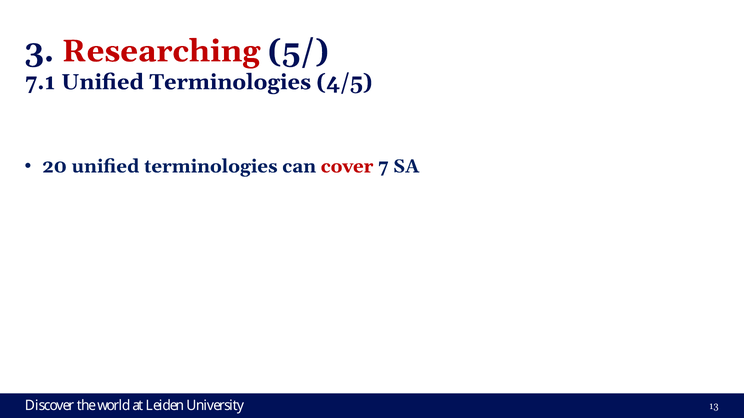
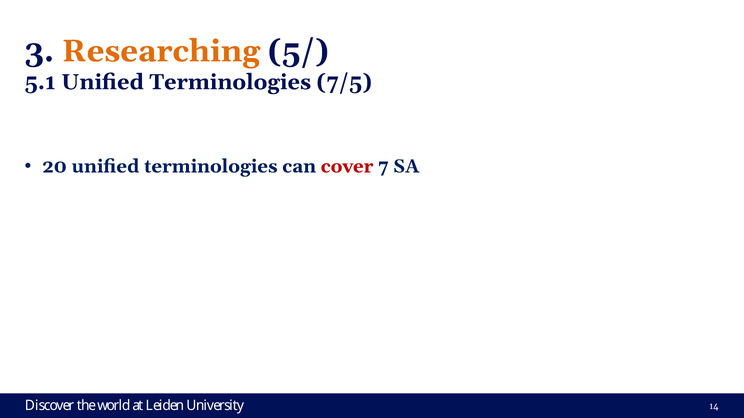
Researching colour: red -> orange
7.1: 7.1 -> 5.1
4/5: 4/5 -> 7/5
13: 13 -> 14
